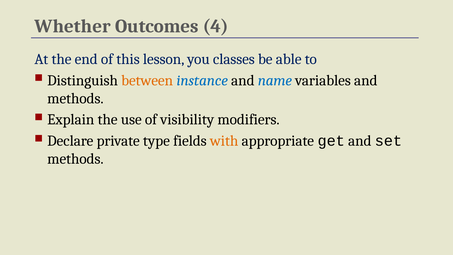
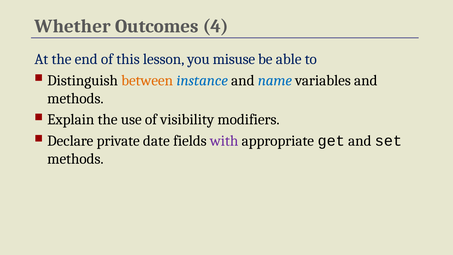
classes: classes -> misuse
type: type -> date
with colour: orange -> purple
